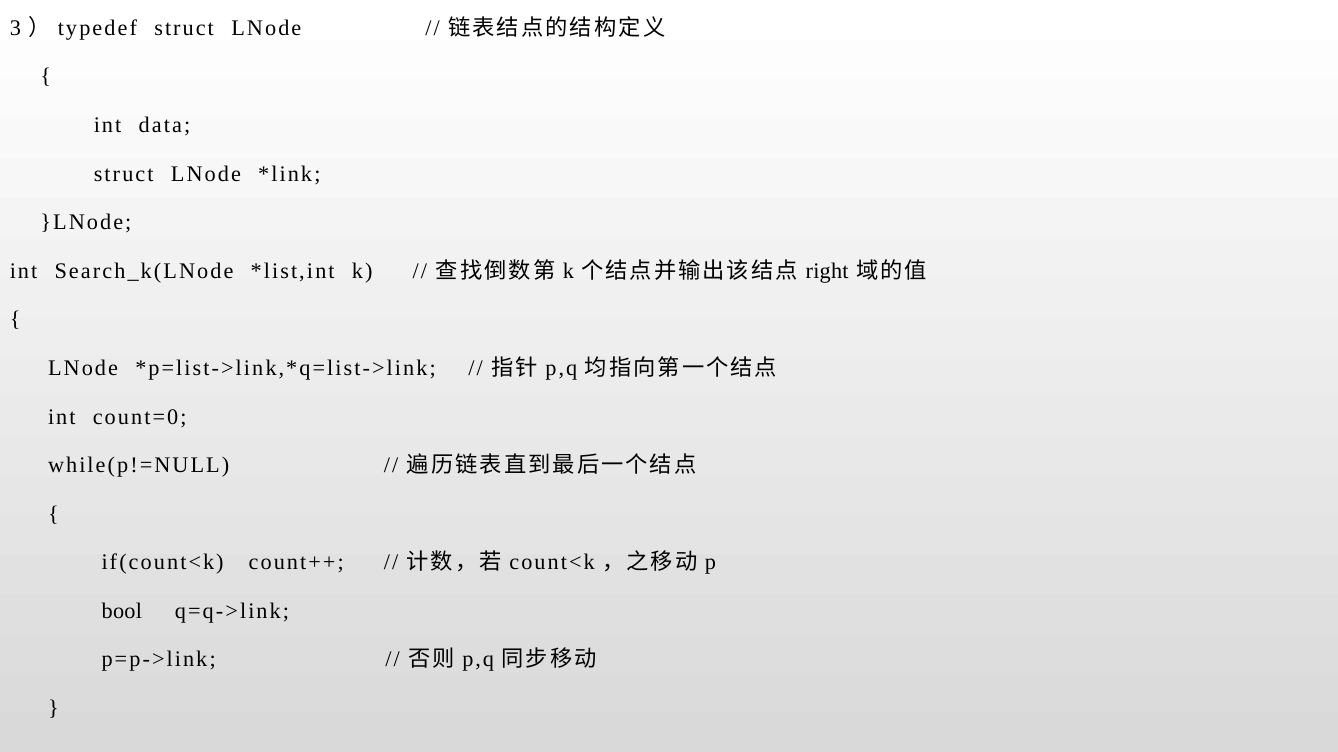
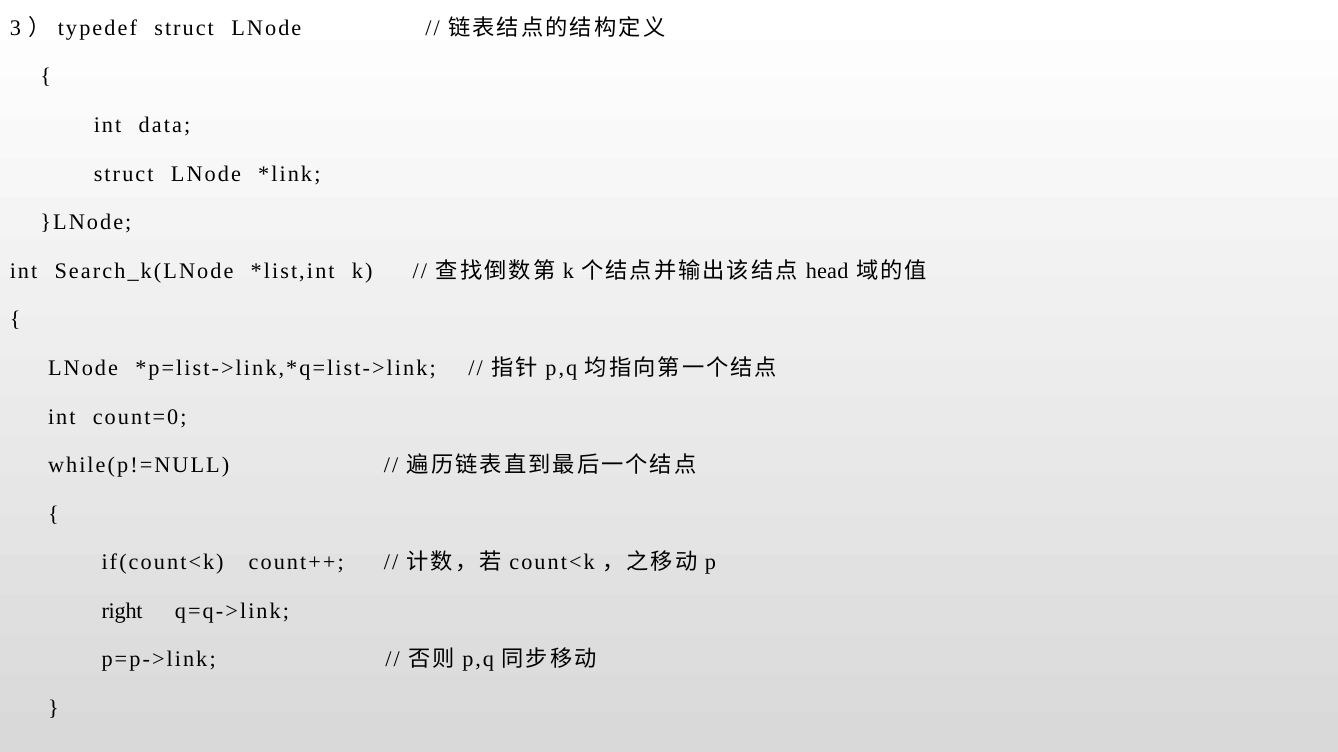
right: right -> head
bool: bool -> right
